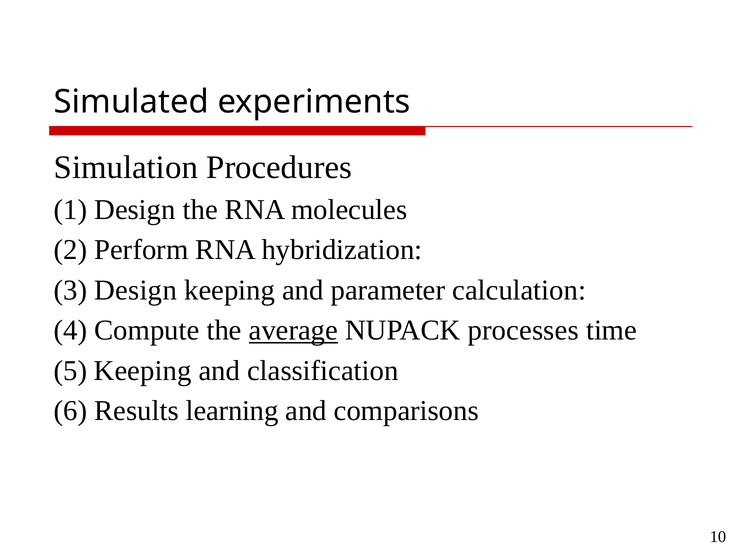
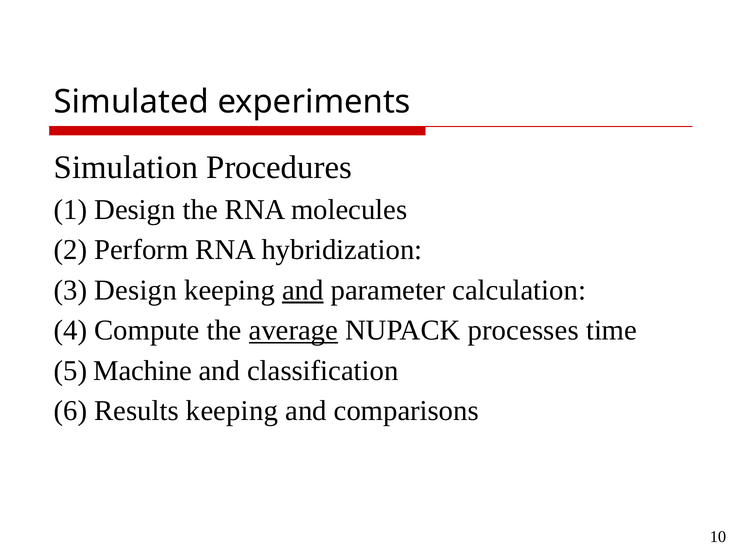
and at (303, 290) underline: none -> present
5 Keeping: Keeping -> Machine
Results learning: learning -> keeping
